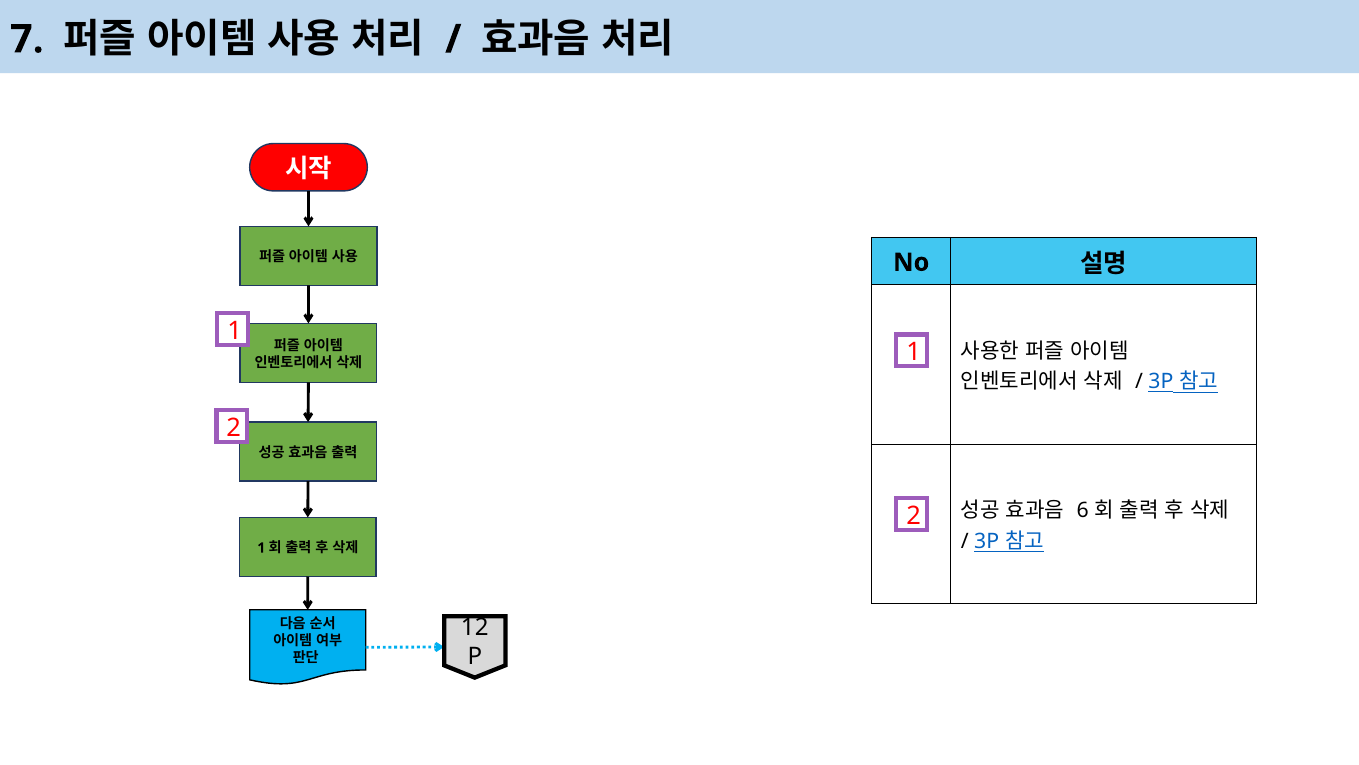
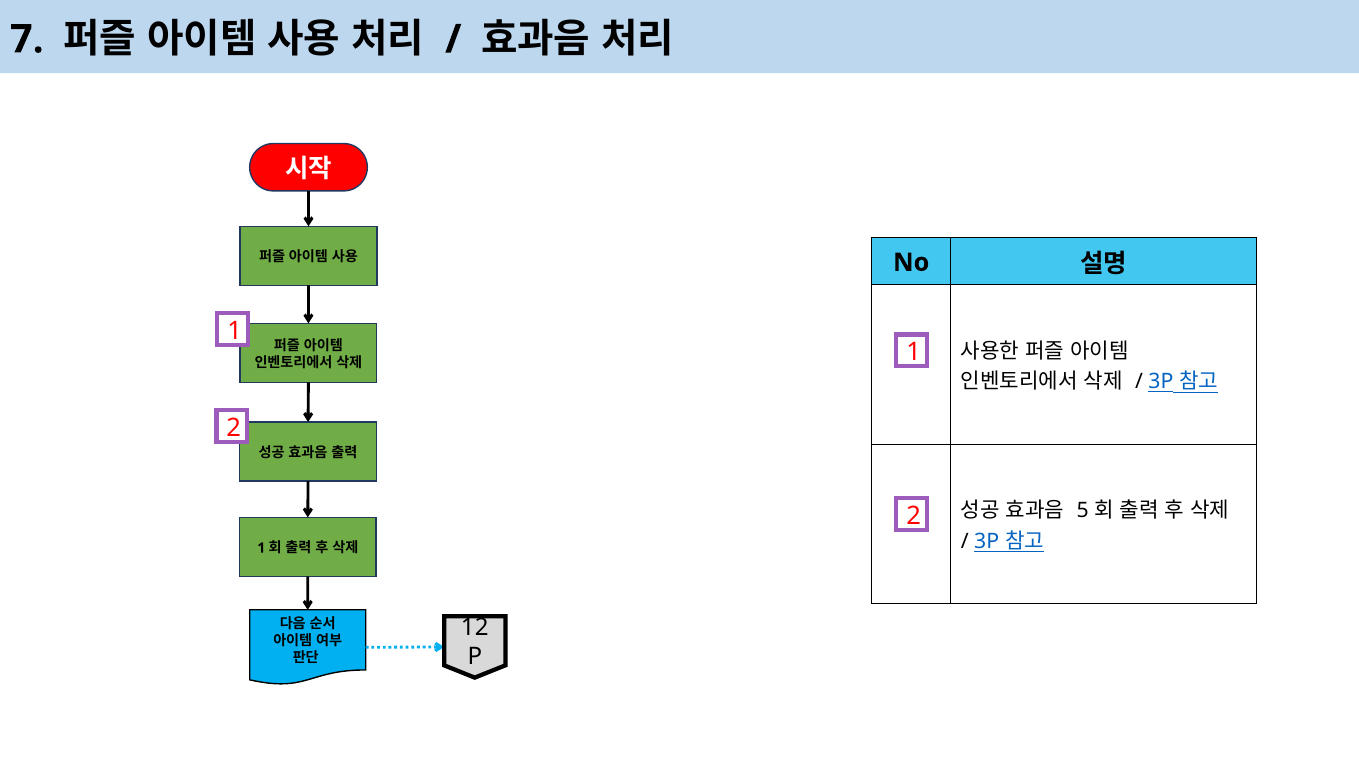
6: 6 -> 5
